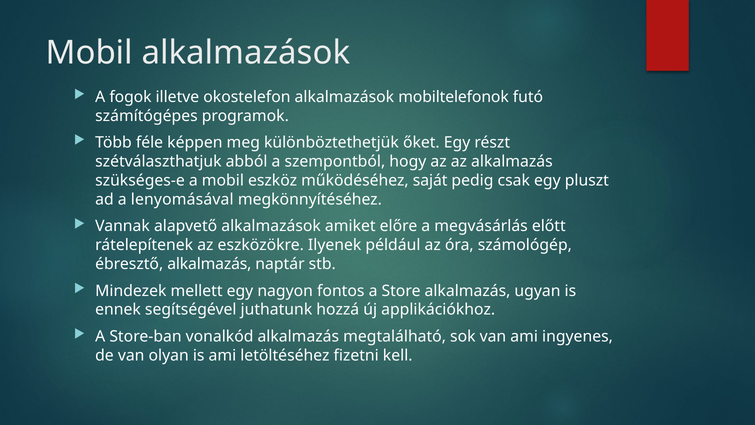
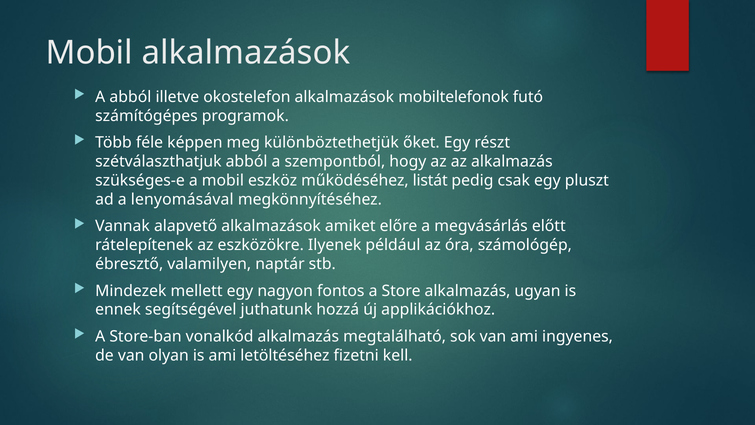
A fogok: fogok -> abból
saját: saját -> listát
ébresztő alkalmazás: alkalmazás -> valamilyen
